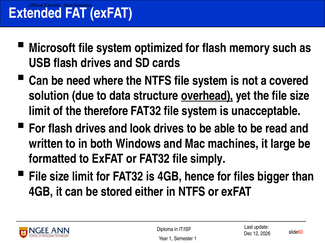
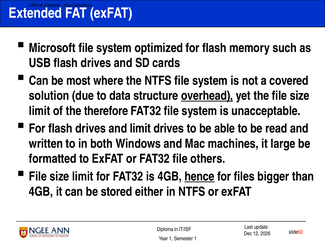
need: need -> most
and look: look -> limit
simply: simply -> others
hence underline: none -> present
